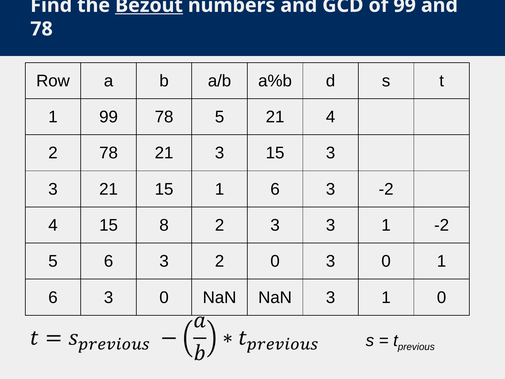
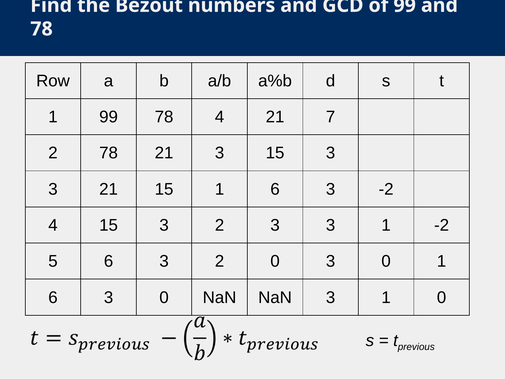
Bézout underline: present -> none
78 5: 5 -> 4
21 4: 4 -> 7
4 15 8: 8 -> 3
